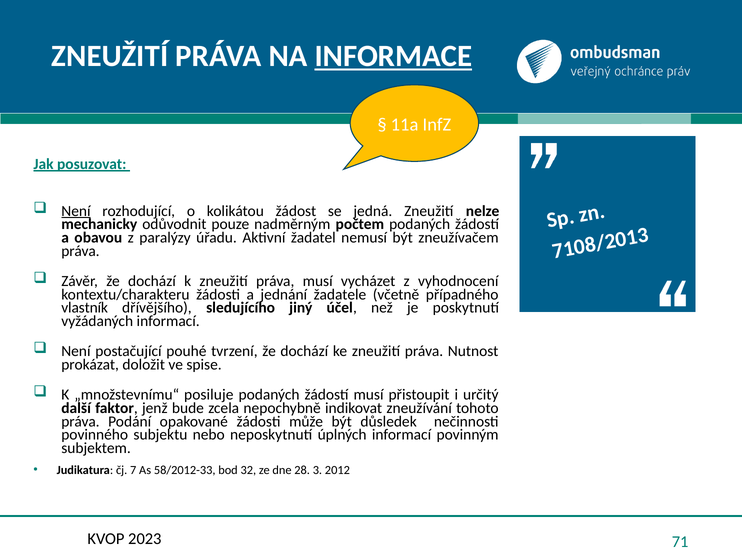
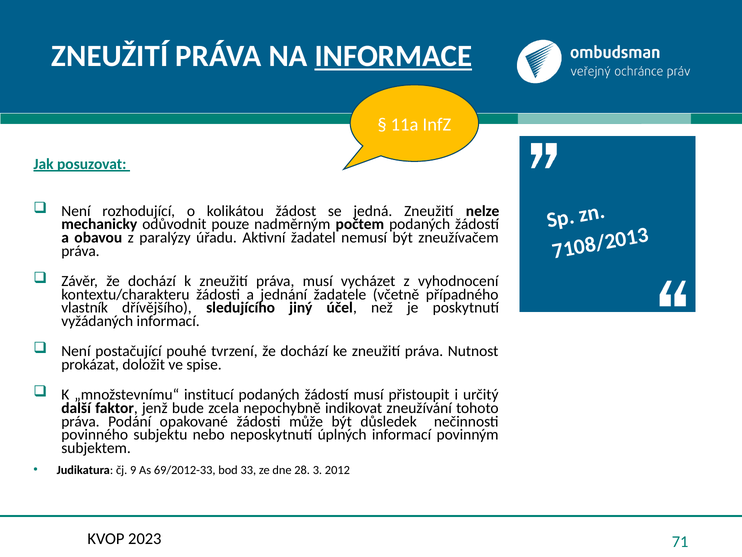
Není at (76, 211) underline: present -> none
posiluje: posiluje -> institucí
7: 7 -> 9
58/2012-33: 58/2012-33 -> 69/2012-33
32: 32 -> 33
